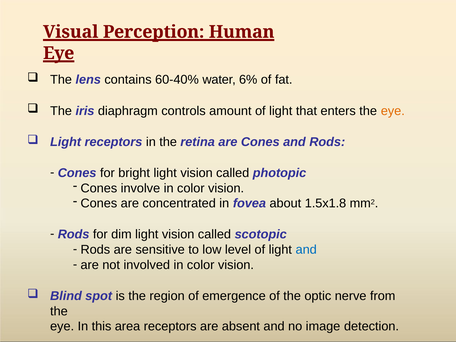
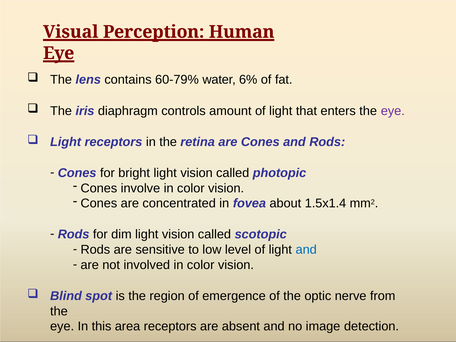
60-40%: 60-40% -> 60-79%
eye at (393, 111) colour: orange -> purple
1.5x1.8: 1.5x1.8 -> 1.5x1.4
